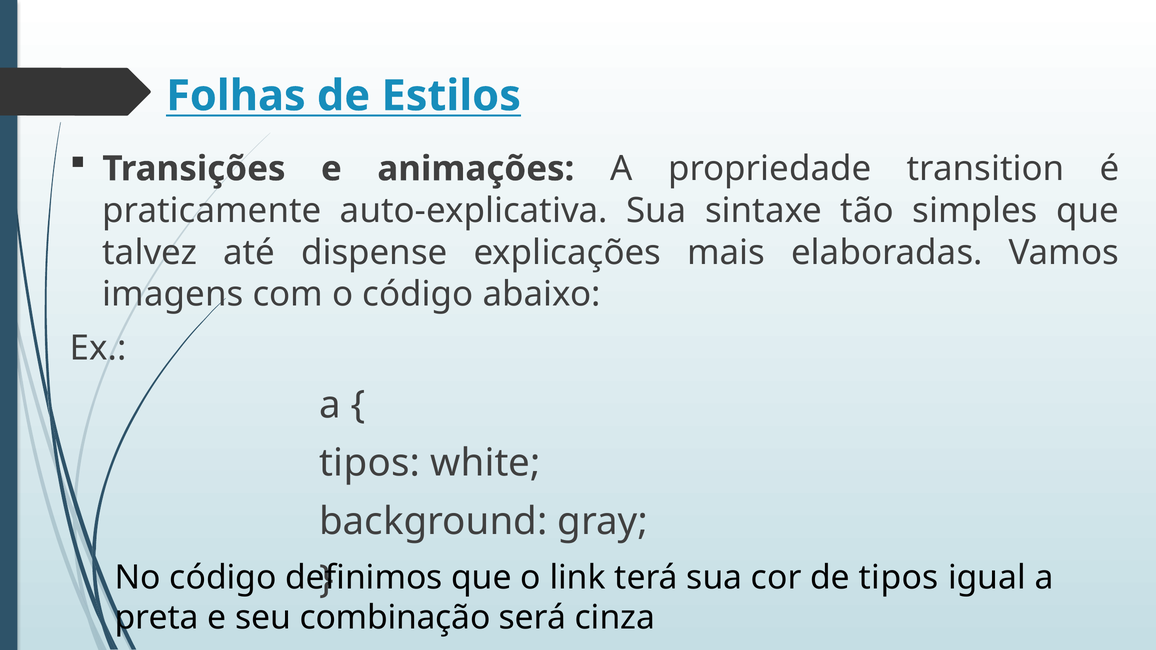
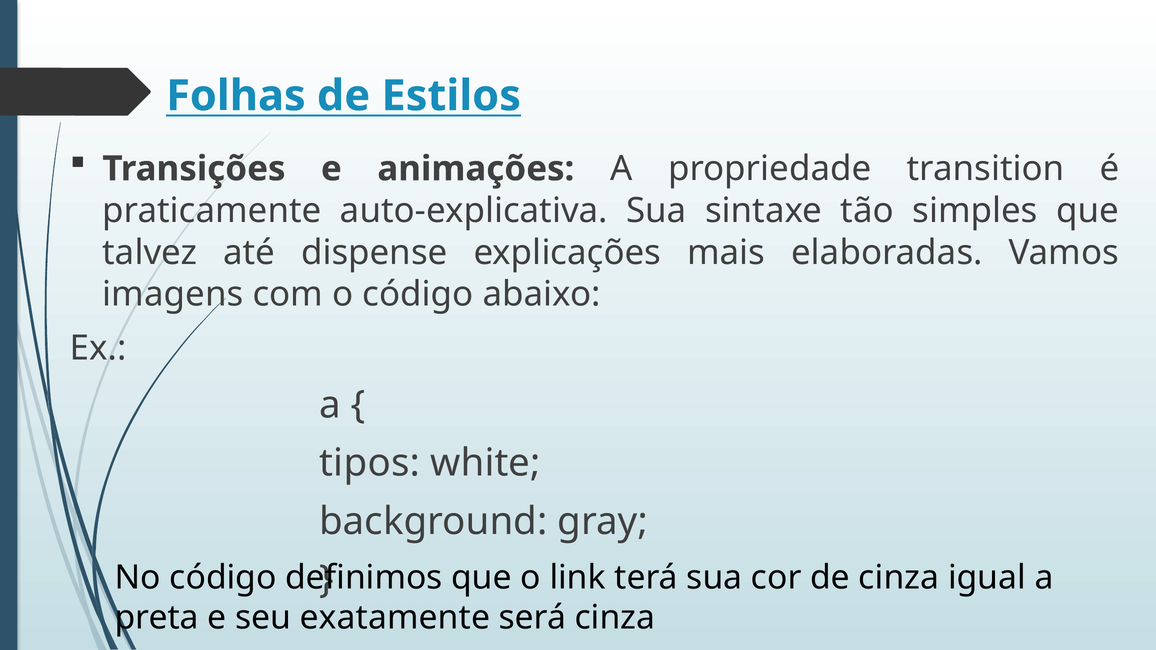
de tipos: tipos -> cinza
combinação: combinação -> exatamente
